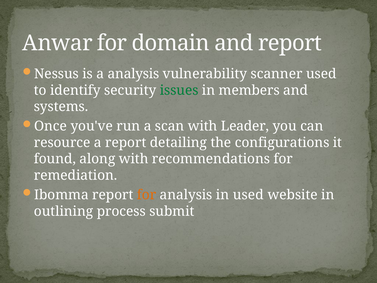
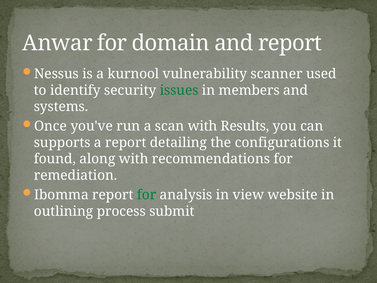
a analysis: analysis -> kurnool
Leader: Leader -> Results
resource: resource -> supports
for at (147, 195) colour: orange -> green
in used: used -> view
